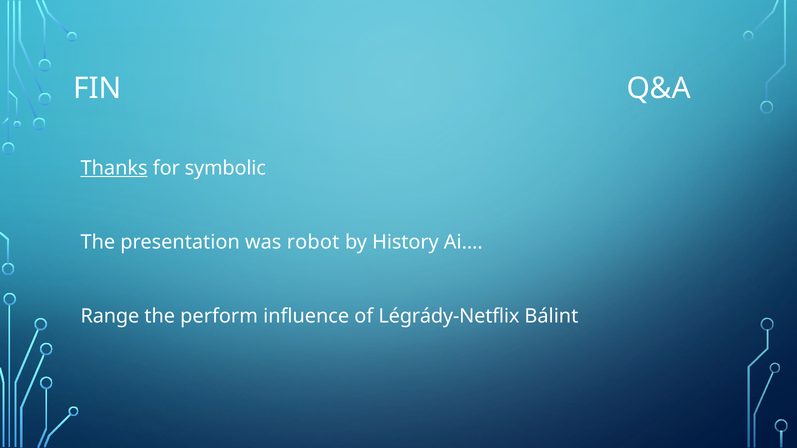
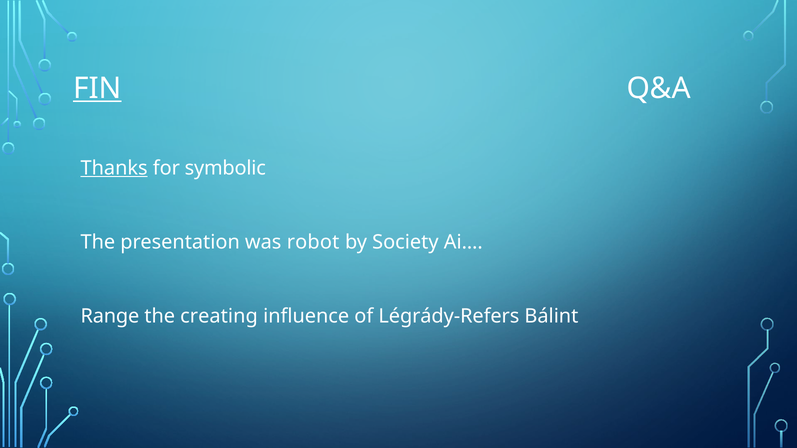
FIN underline: none -> present
History: History -> Society
perform: perform -> creating
Légrády-Netflix: Légrády-Netflix -> Légrády-Refers
